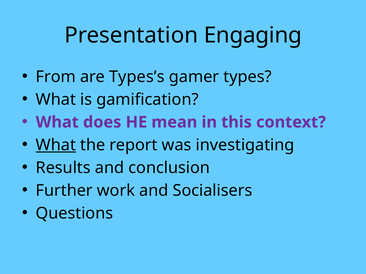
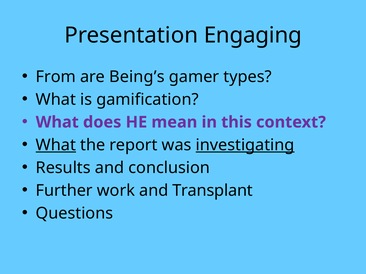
Types’s: Types’s -> Being’s
investigating underline: none -> present
Socialisers: Socialisers -> Transplant
